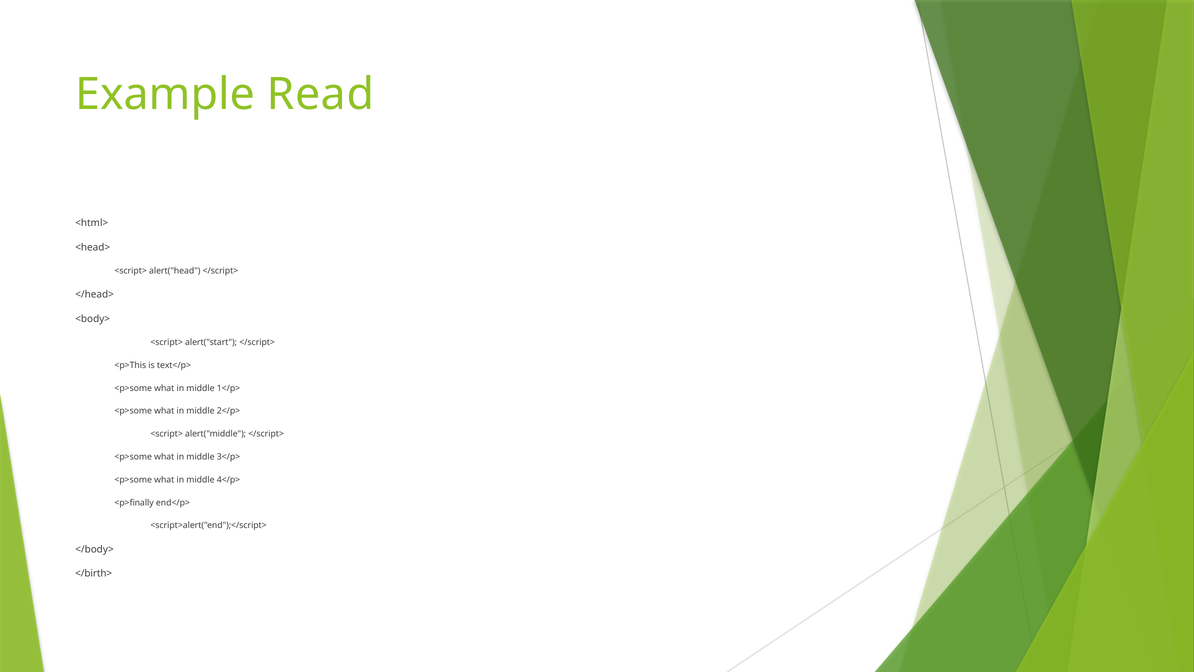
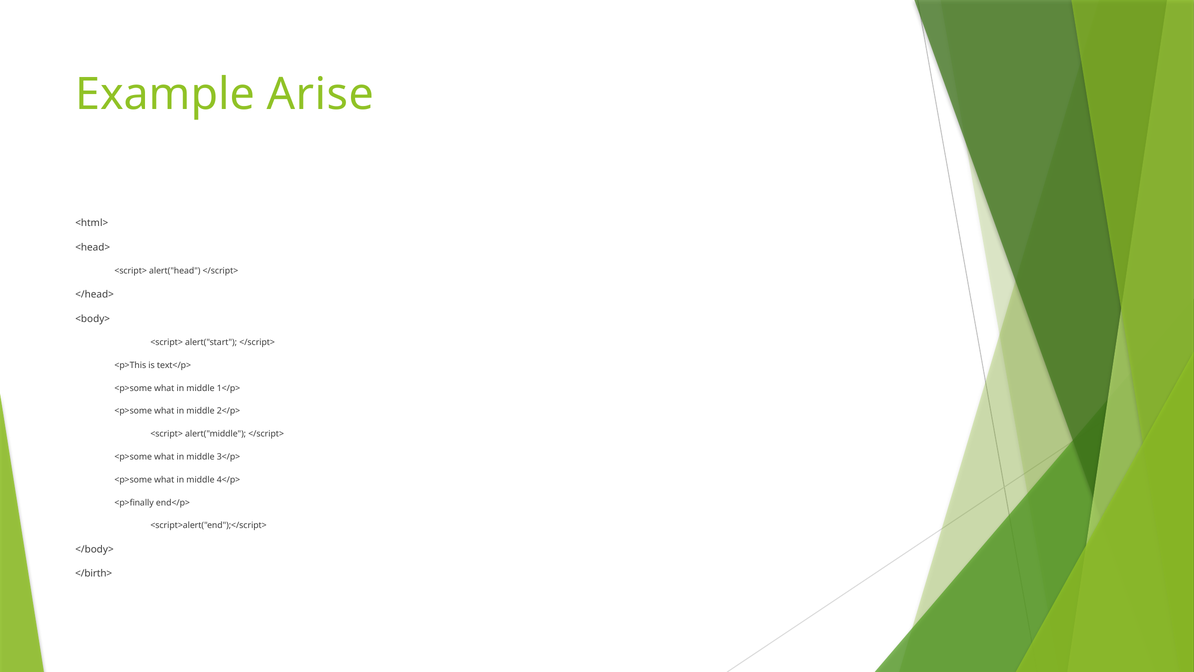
Read: Read -> Arise
